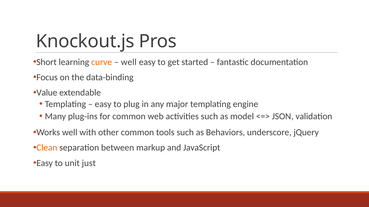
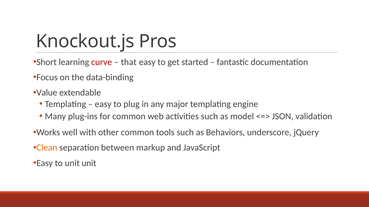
curve colour: orange -> red
well at (129, 62): well -> that
unit just: just -> unit
